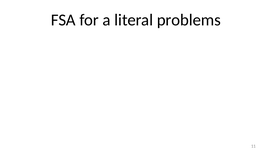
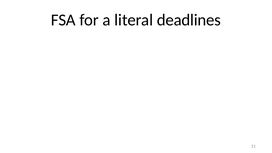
problems: problems -> deadlines
